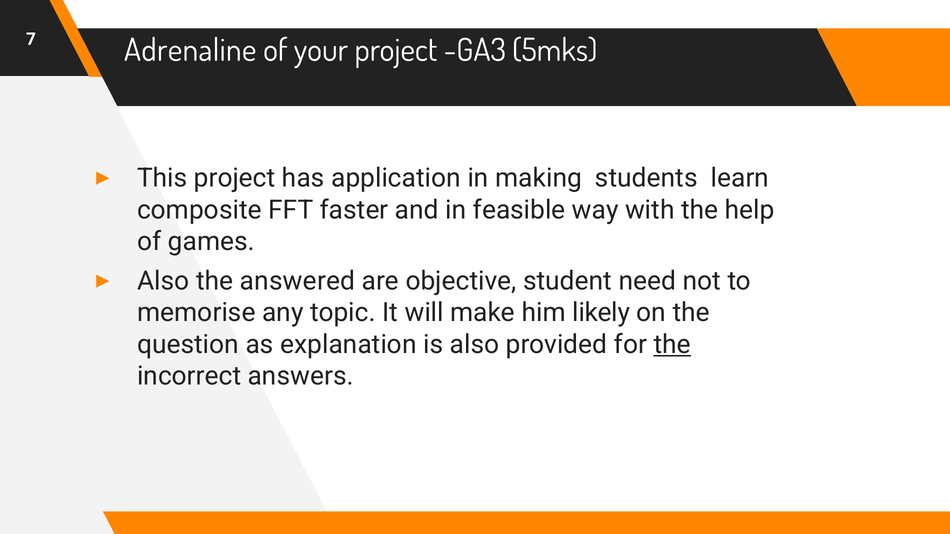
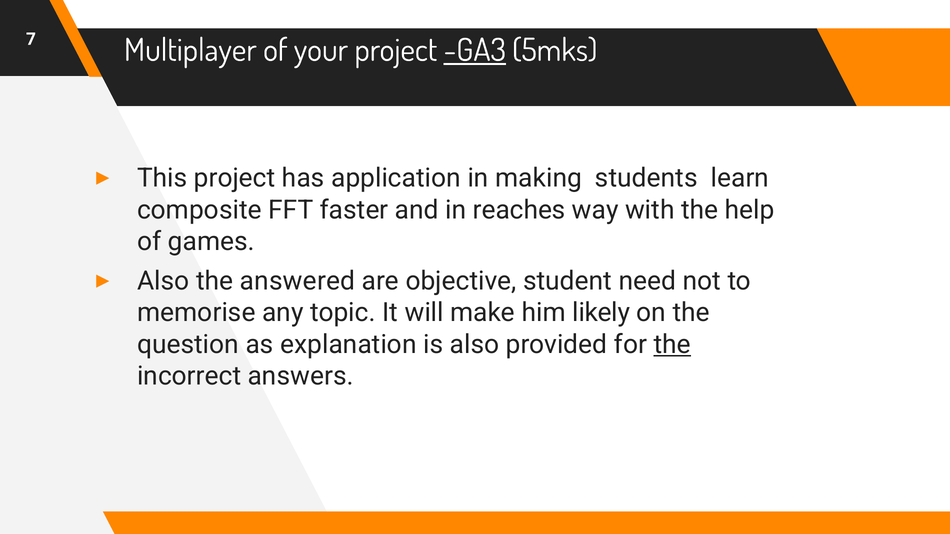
Adrenaline: Adrenaline -> Multiplayer
GA3 underline: none -> present
feasible: feasible -> reaches
